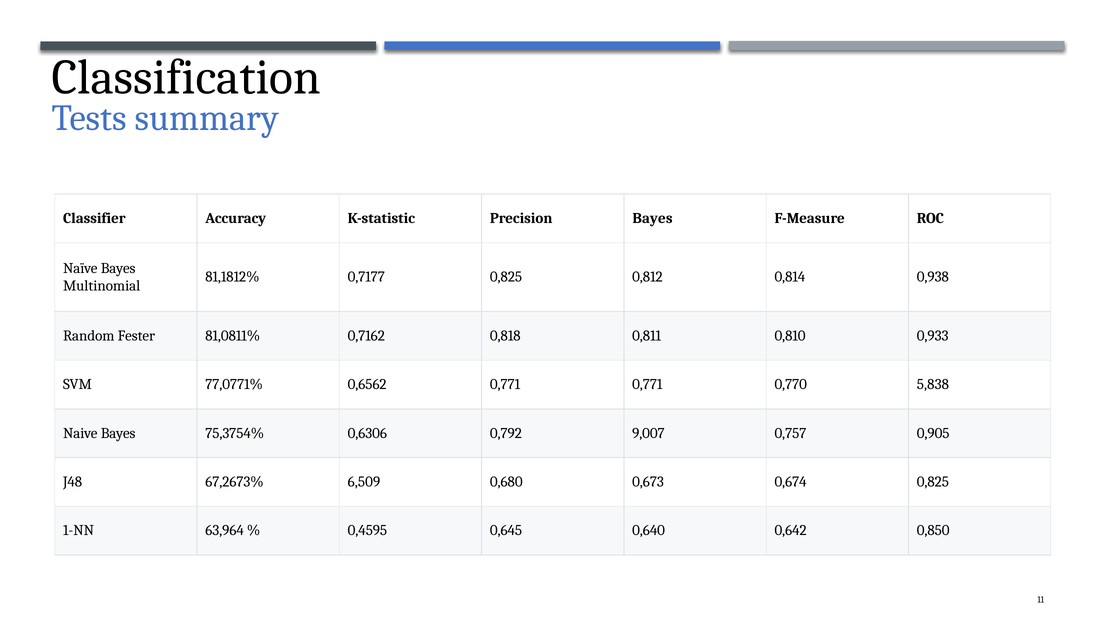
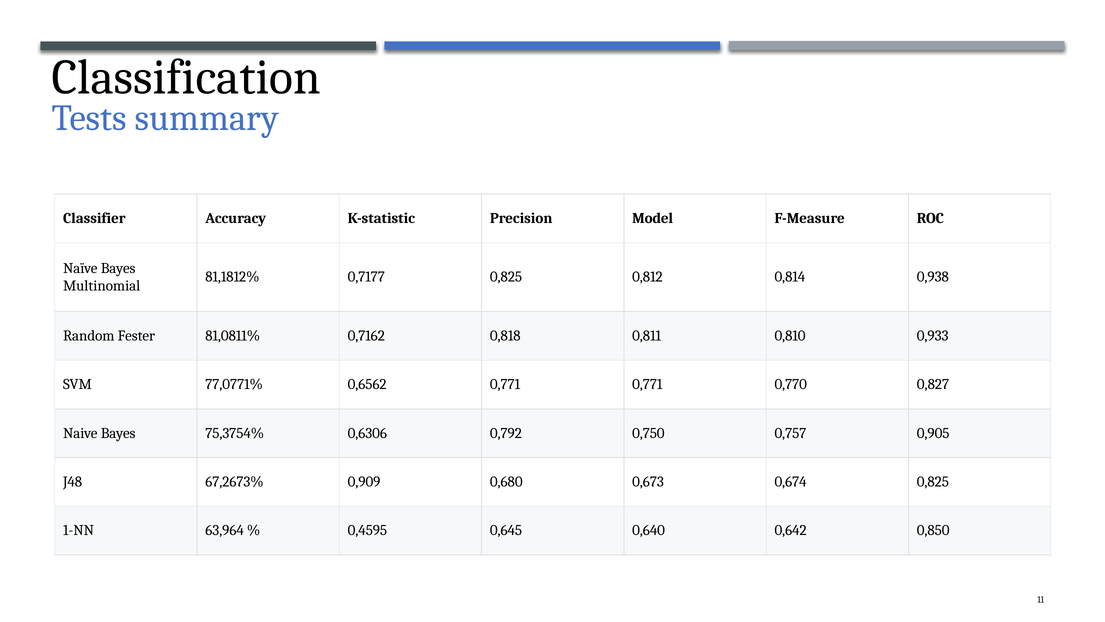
Precision Bayes: Bayes -> Model
5,838: 5,838 -> 0,827
9,007: 9,007 -> 0,750
6,509: 6,509 -> 0,909
